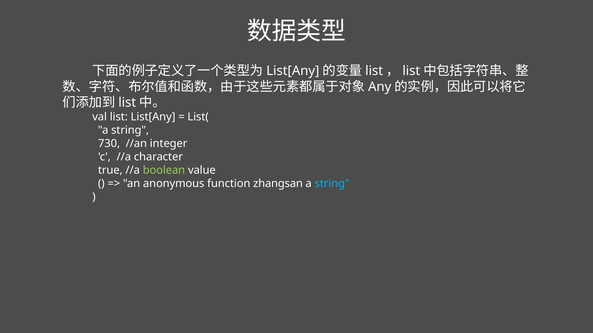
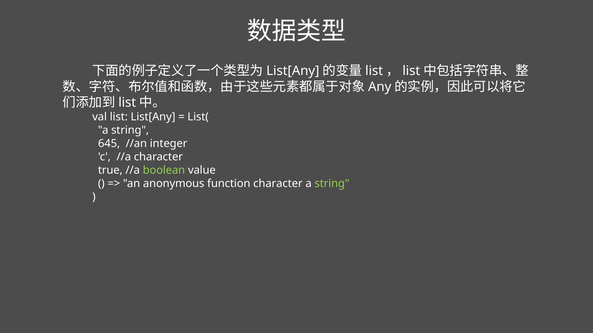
730: 730 -> 645
function zhangsan: zhangsan -> character
string at (332, 184) colour: light blue -> light green
